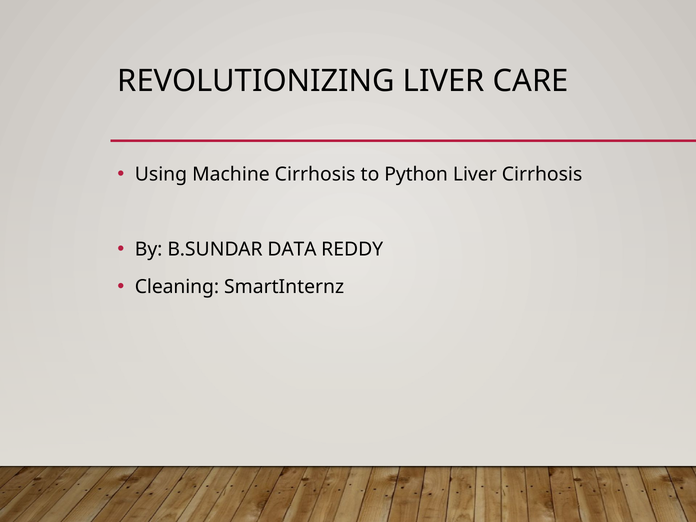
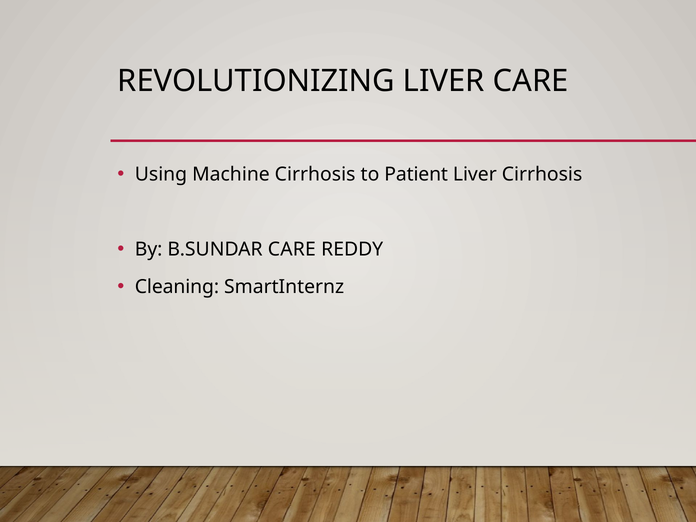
Python: Python -> Patient
B.SUNDAR DATA: DATA -> CARE
